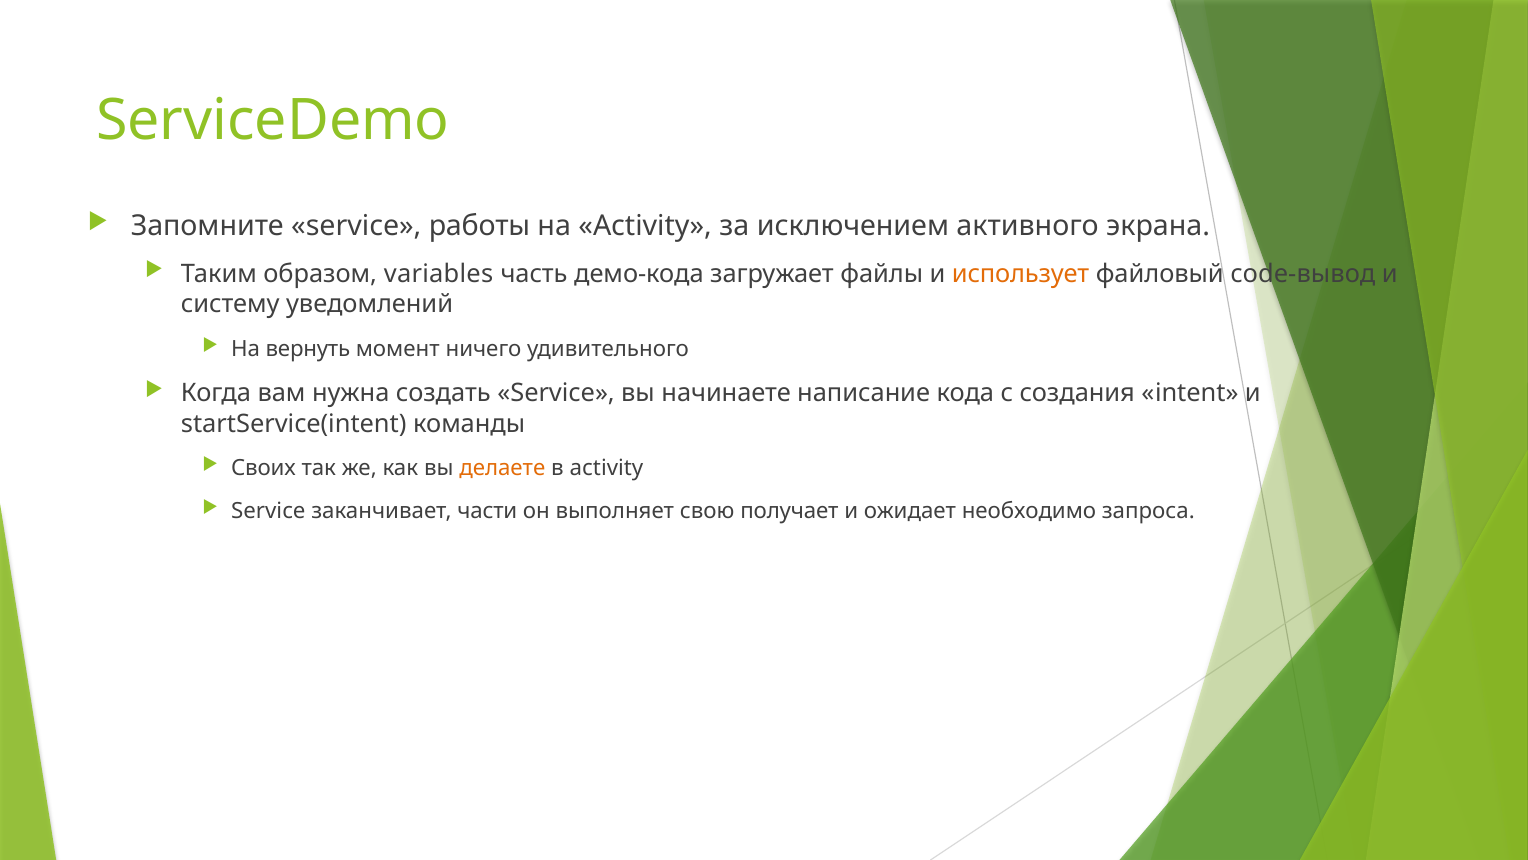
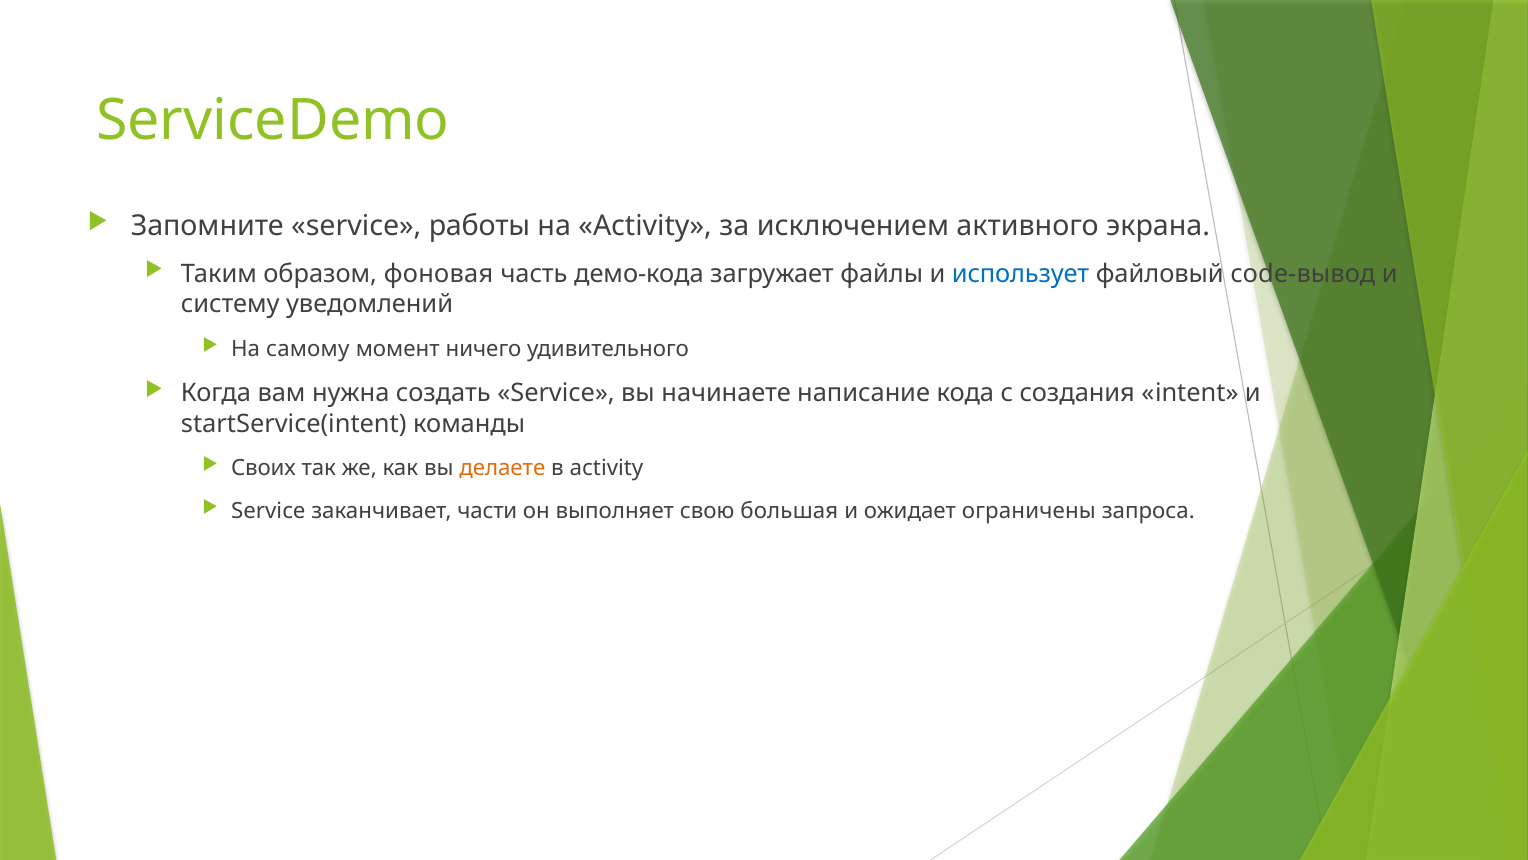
variables: variables -> фоновая
использует colour: orange -> blue
вернуть: вернуть -> самому
получает: получает -> большая
необходимо: необходимо -> ограничены
